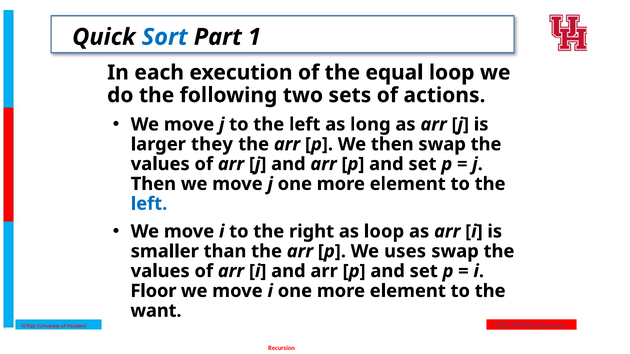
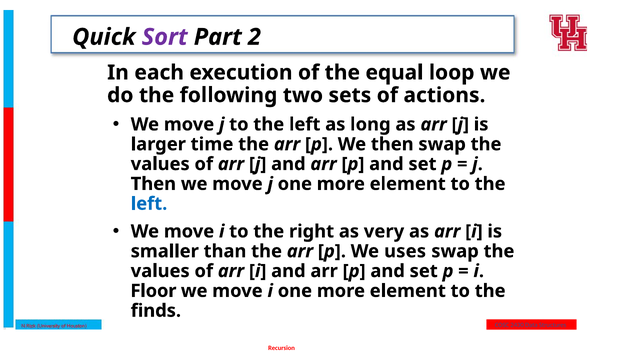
Sort colour: blue -> purple
1: 1 -> 2
they: they -> time
as loop: loop -> very
want: want -> finds
